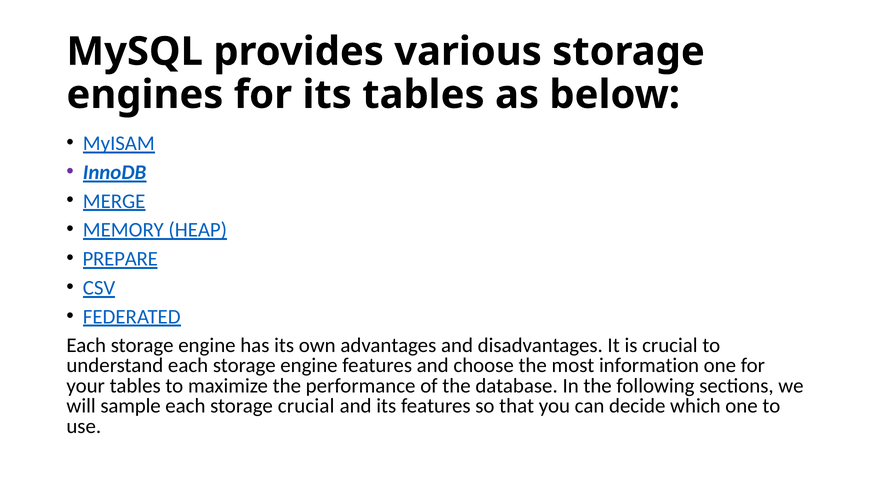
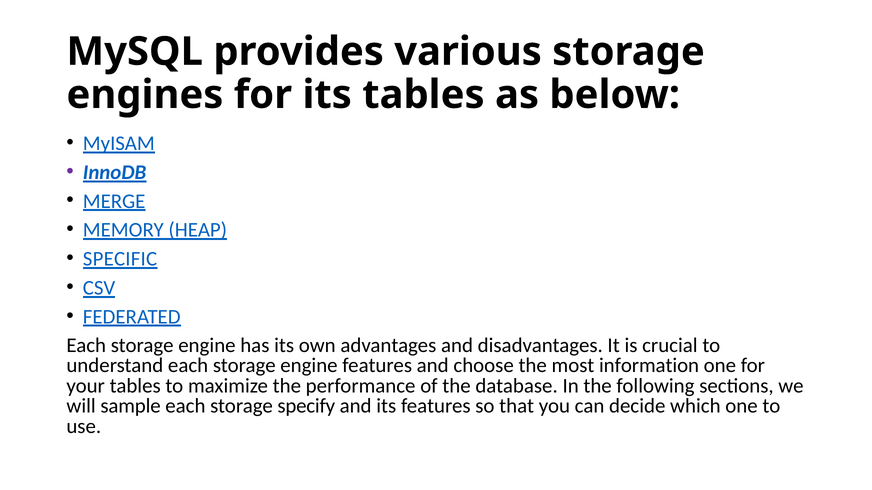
PREPARE: PREPARE -> SPECIFIC
storage crucial: crucial -> specify
